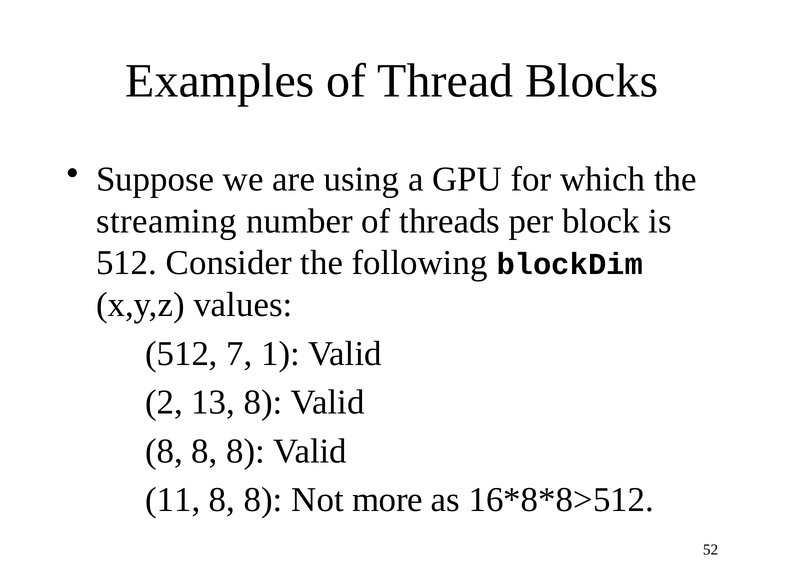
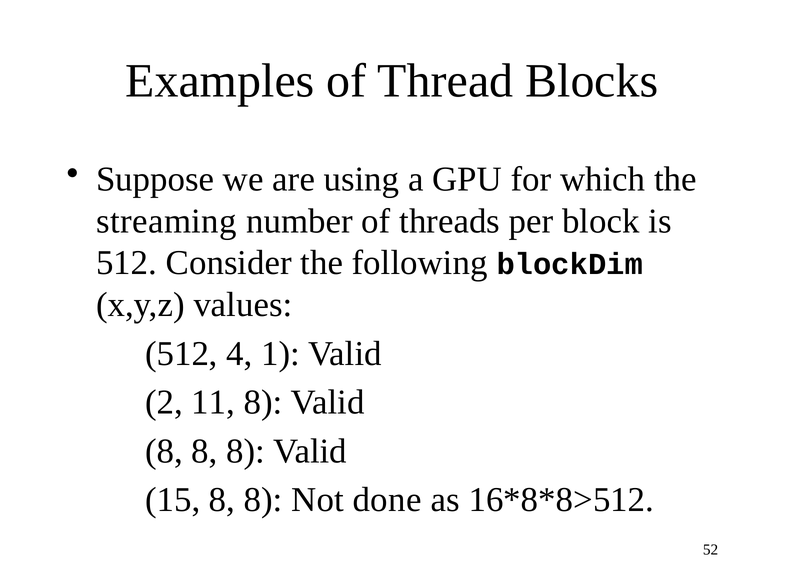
7: 7 -> 4
13: 13 -> 11
11: 11 -> 15
more: more -> done
